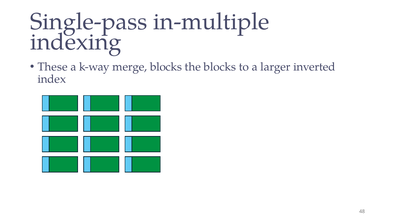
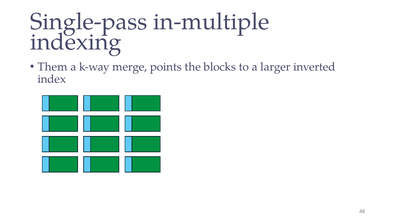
These: These -> Them
merge blocks: blocks -> points
